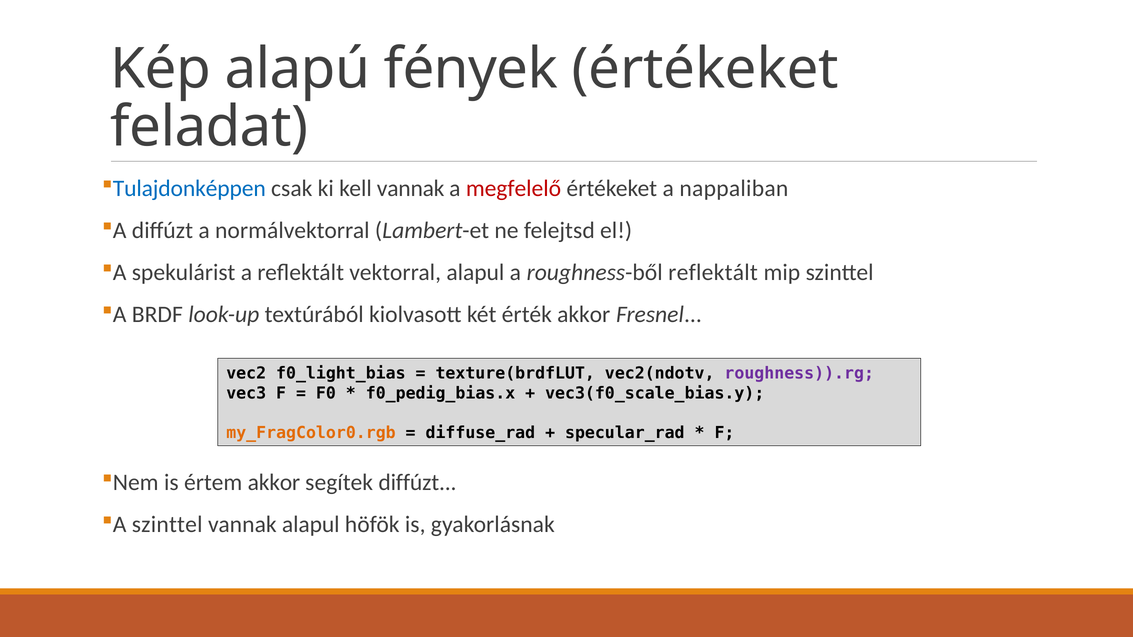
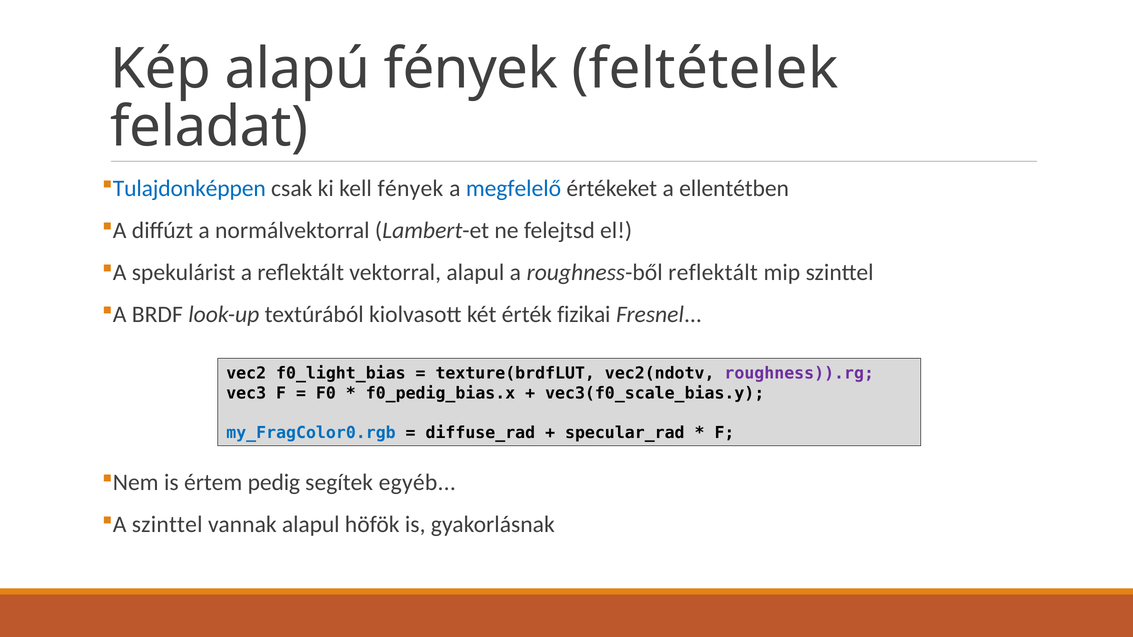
fények értékeket: értékeket -> feltételek
kell vannak: vannak -> fények
megfelelő colour: red -> blue
nappaliban: nappaliban -> ellentétben
érték akkor: akkor -> fizikai
my_FragColor0.rgb colour: orange -> blue
értem akkor: akkor -> pedig
segítek diffúzt: diffúzt -> egyéb
